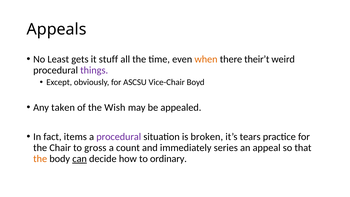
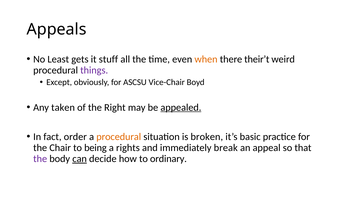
Wish: Wish -> Right
appealed underline: none -> present
items: items -> order
procedural at (119, 137) colour: purple -> orange
tears: tears -> basic
gross: gross -> being
count: count -> rights
series: series -> break
the at (40, 159) colour: orange -> purple
